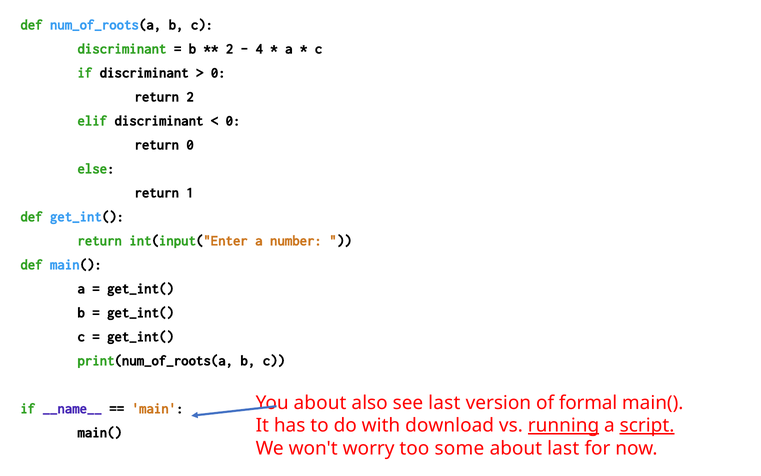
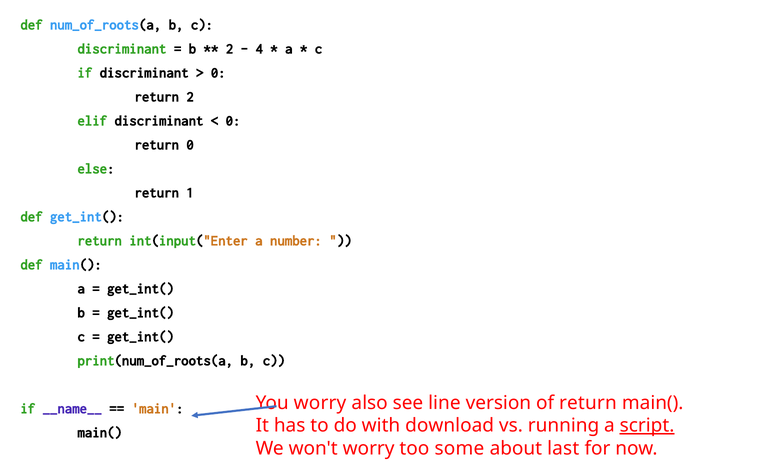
You about: about -> worry
see last: last -> line
of formal: formal -> return
running underline: present -> none
